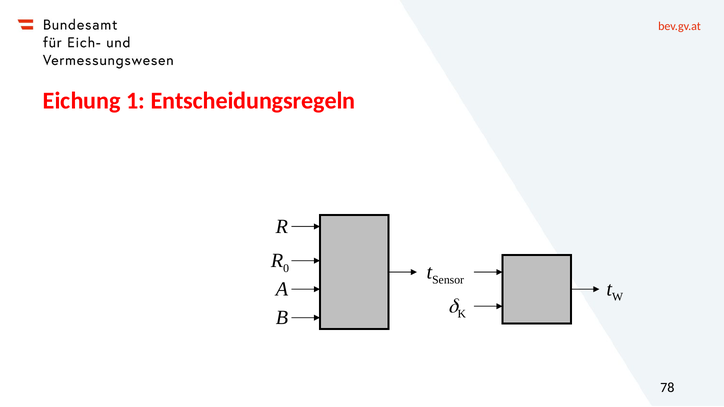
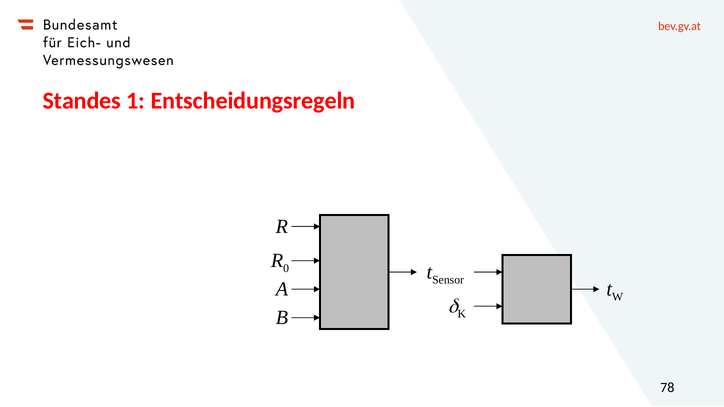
Eichung: Eichung -> Standes
